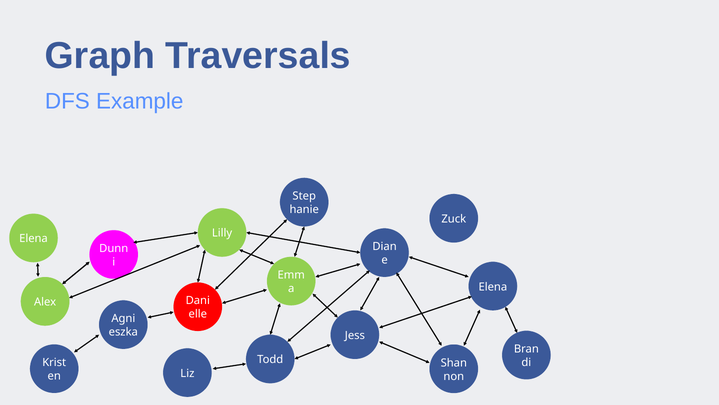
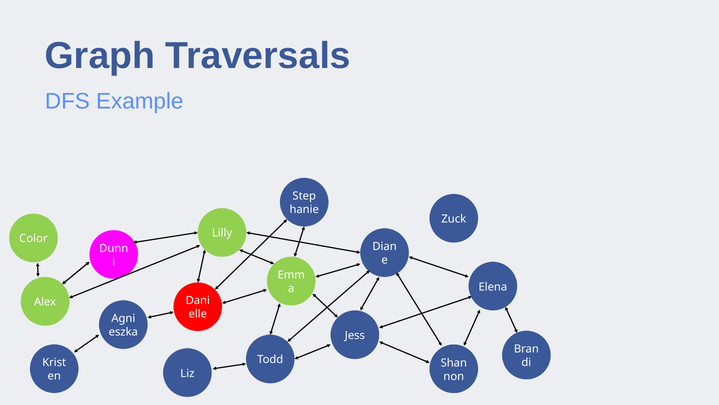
Elena at (34, 238): Elena -> Color
